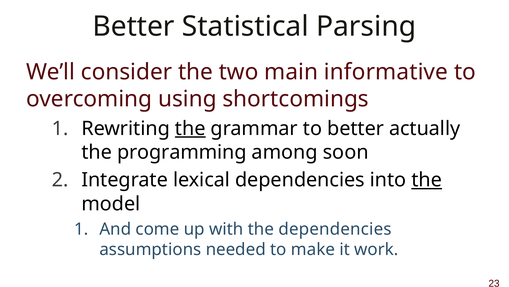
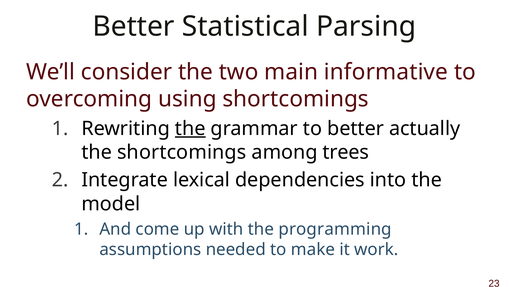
the programming: programming -> shortcomings
soon: soon -> trees
the at (427, 180) underline: present -> none
the dependencies: dependencies -> programming
